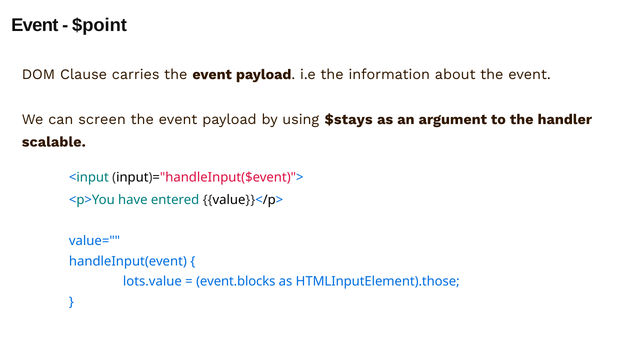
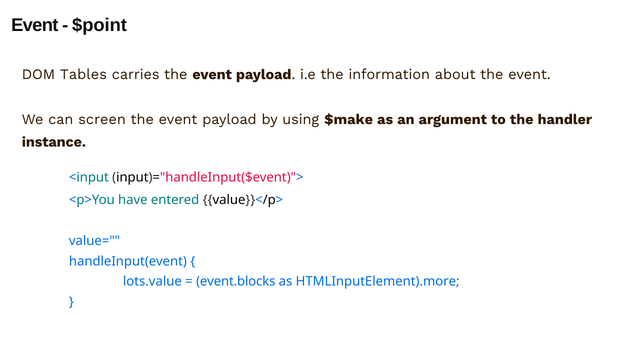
Clause: Clause -> Tables
$stays: $stays -> $make
scalable: scalable -> instance
HTMLInputElement).those: HTMLInputElement).those -> HTMLInputElement).more
